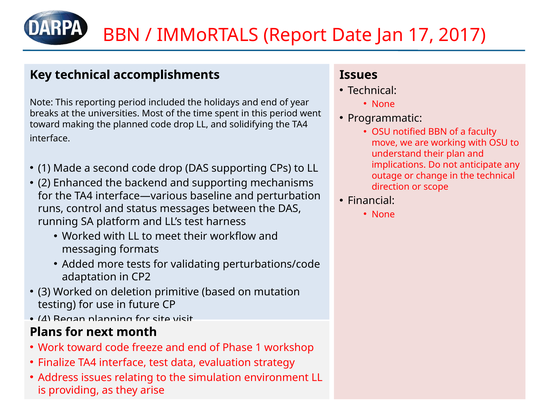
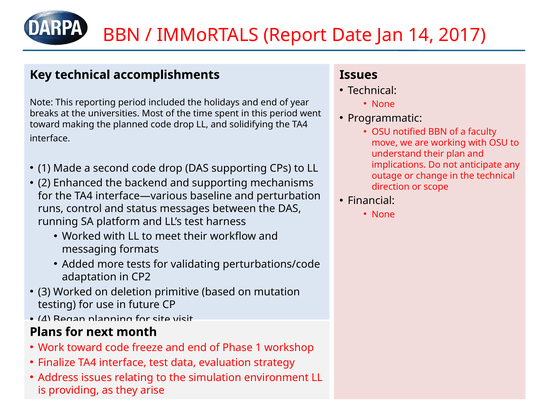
17: 17 -> 14
